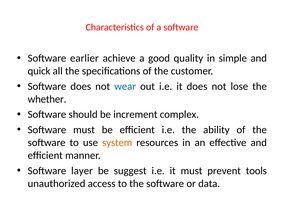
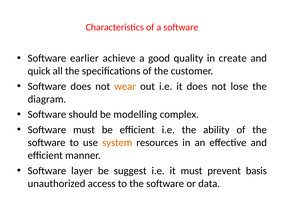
simple: simple -> create
wear colour: blue -> orange
whether: whether -> diagram
increment: increment -> modelling
tools: tools -> basis
